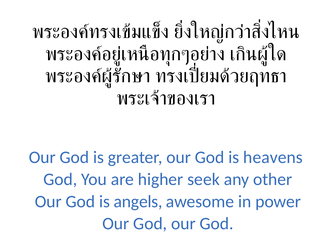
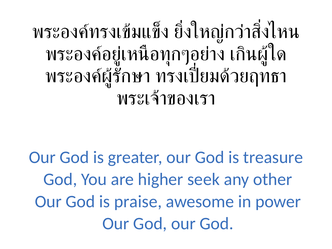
heavens: heavens -> treasure
angels: angels -> praise
